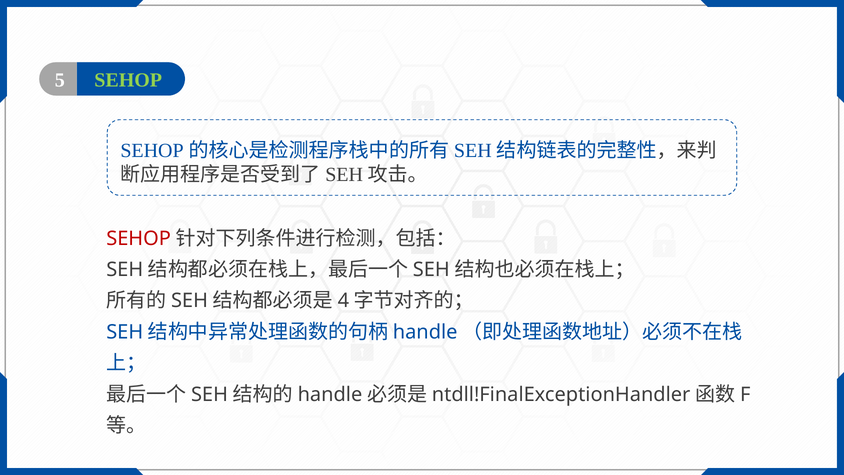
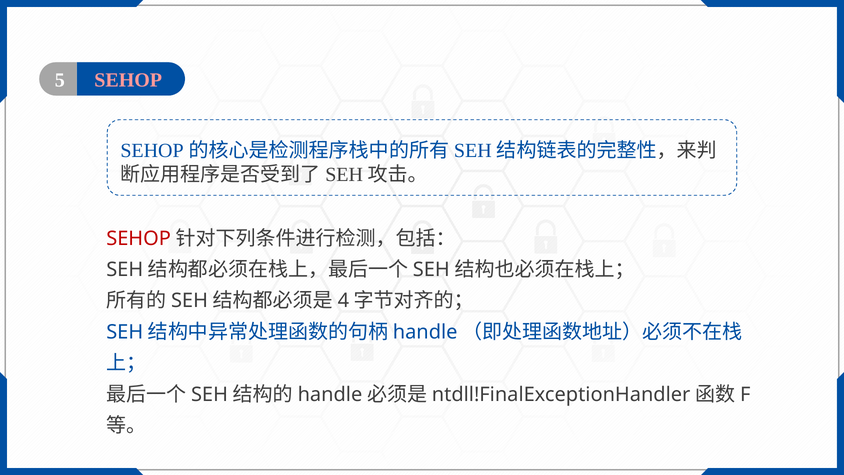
SEHOP at (128, 80) colour: light green -> pink
